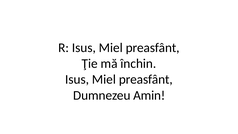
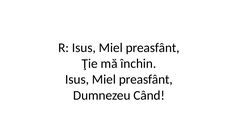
Amin: Amin -> Când
